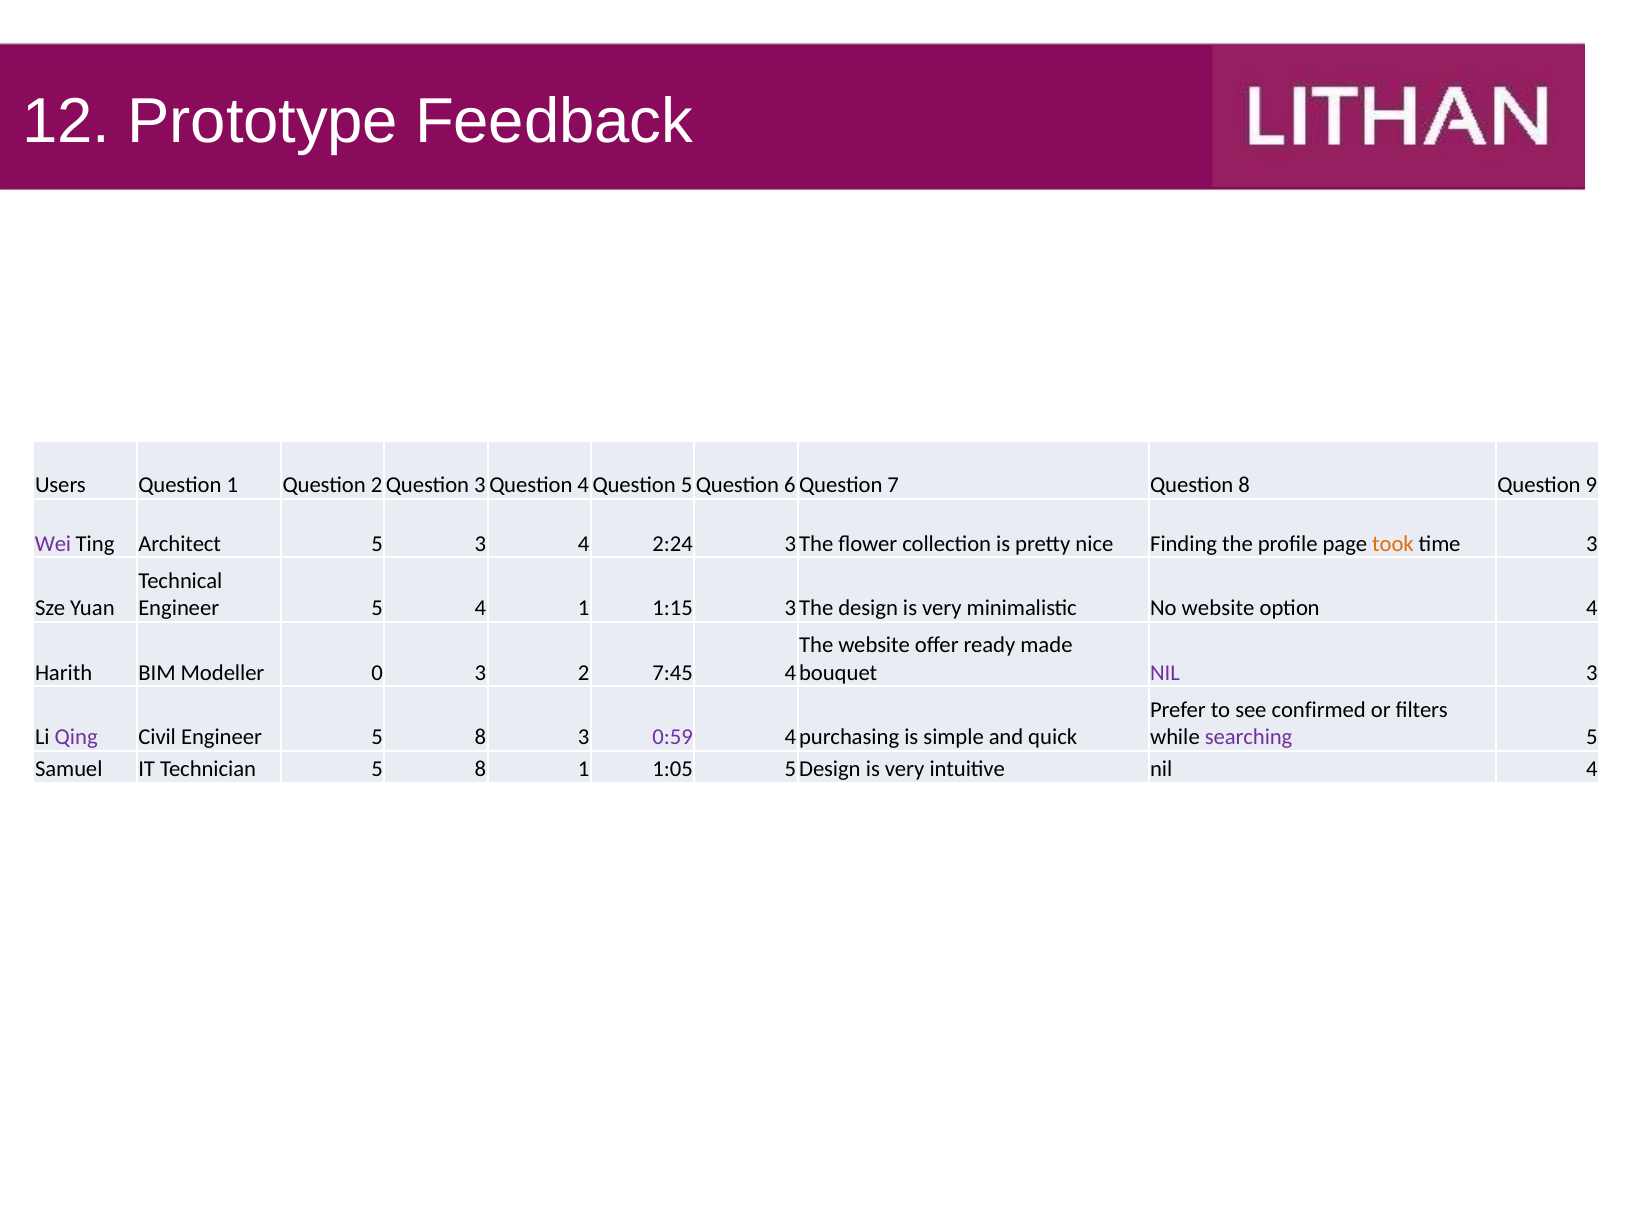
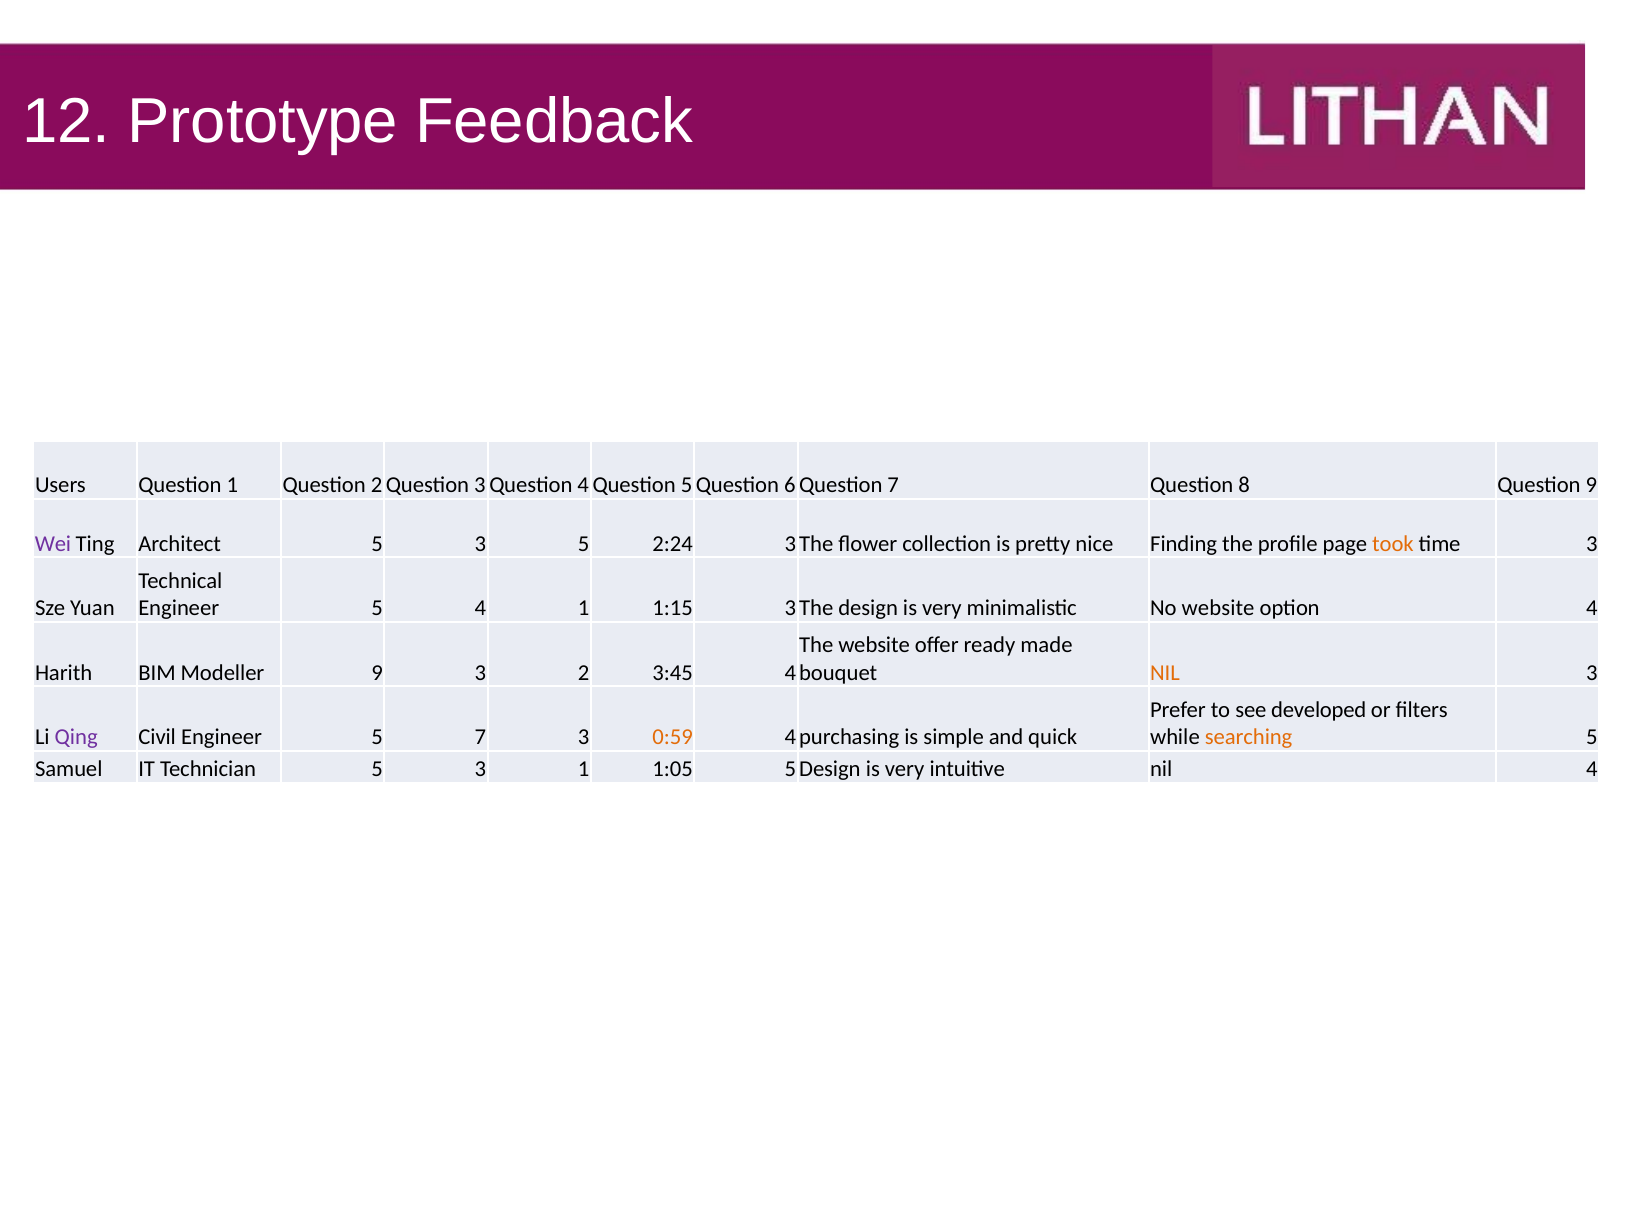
3 4: 4 -> 5
Modeller 0: 0 -> 9
7:45: 7:45 -> 3:45
NIL at (1165, 673) colour: purple -> orange
confirmed: confirmed -> developed
Engineer 5 8: 8 -> 7
0:59 colour: purple -> orange
searching colour: purple -> orange
Technician 5 8: 8 -> 3
